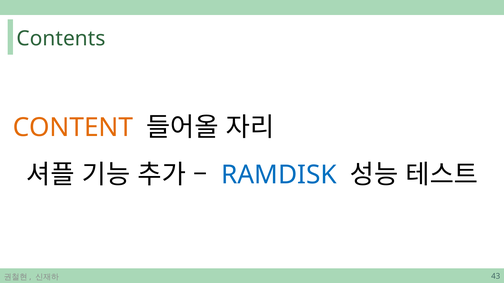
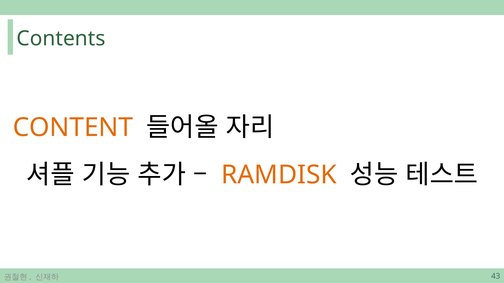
RAMDISK colour: blue -> orange
